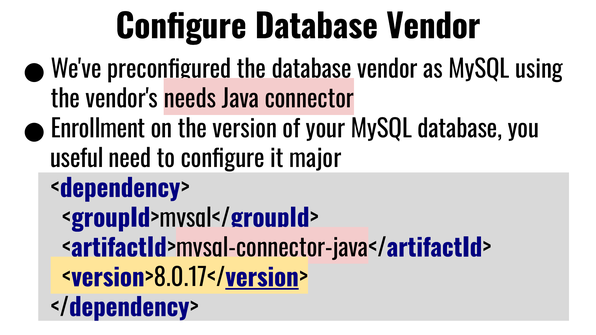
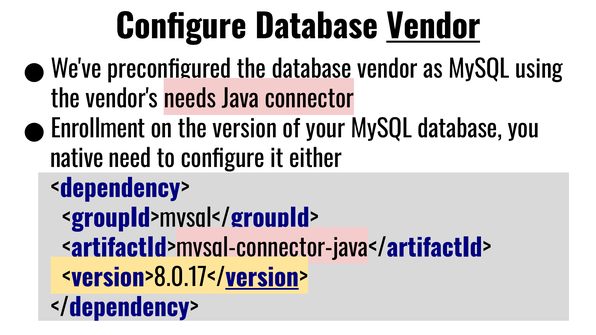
Vendor at (433, 27) underline: none -> present
useful: useful -> native
major: major -> either
